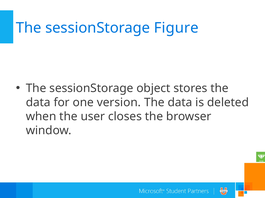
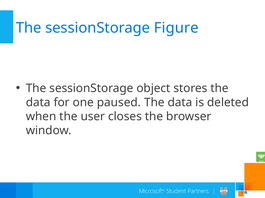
version: version -> paused
